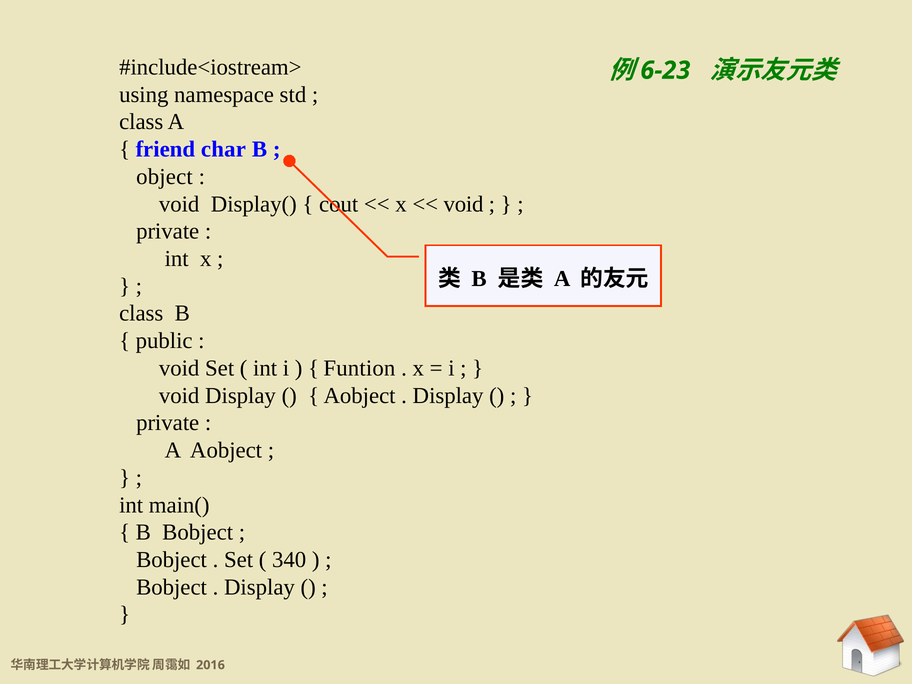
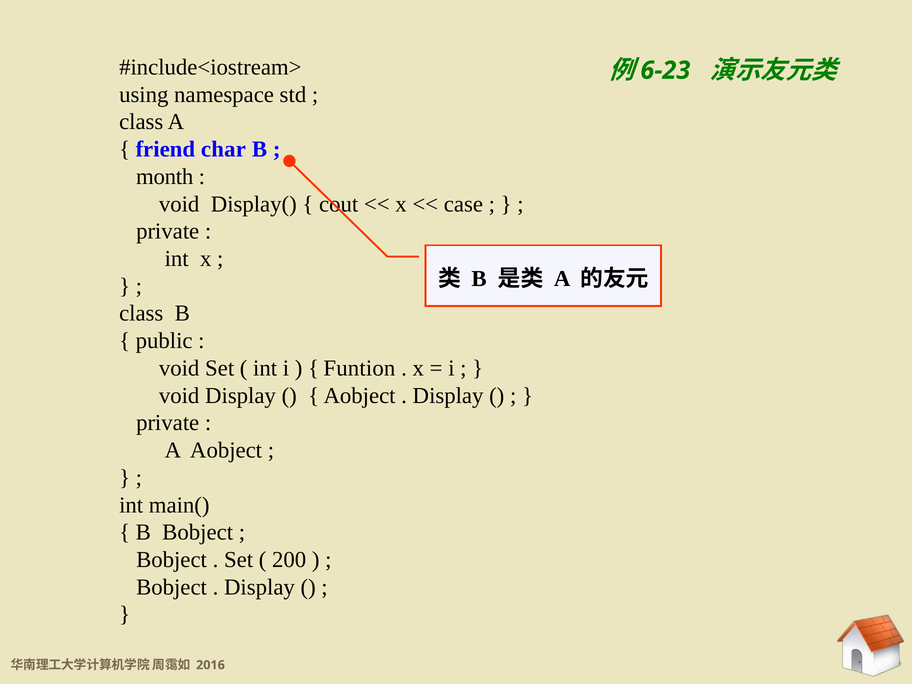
object: object -> month
void at (464, 204): void -> case
340: 340 -> 200
